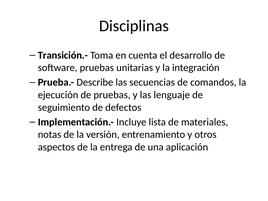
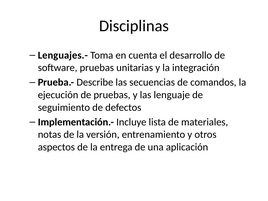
Transición.-: Transición.- -> Lenguajes.-
